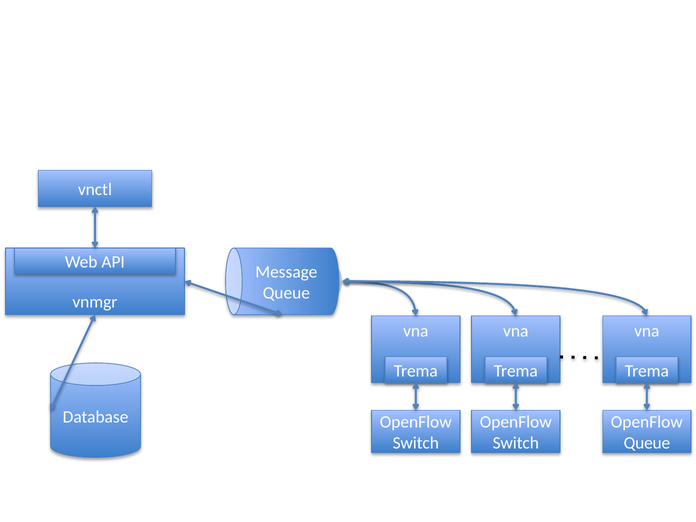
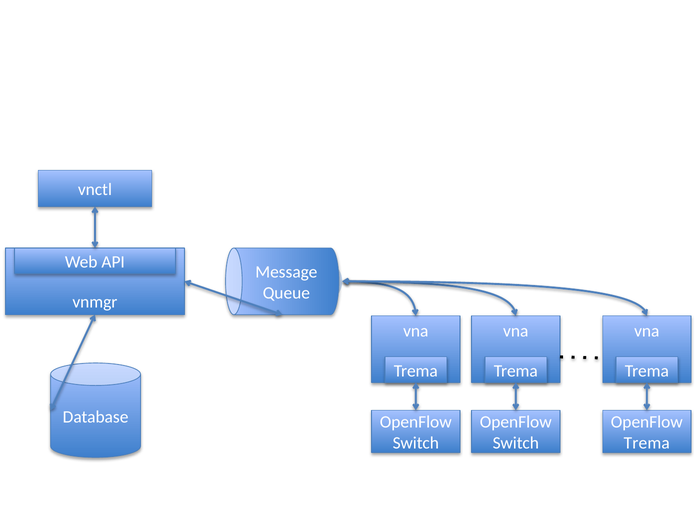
Queue at (647, 443): Queue -> Trema
